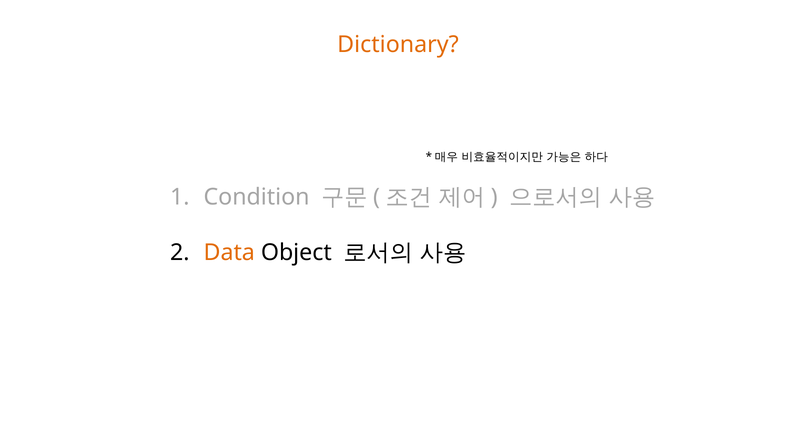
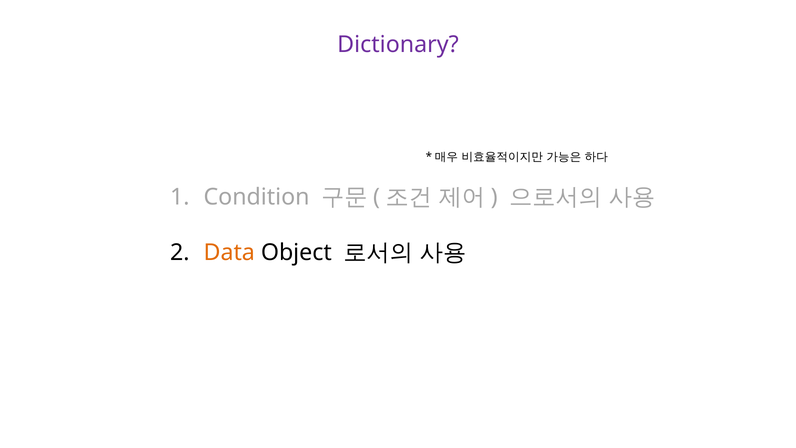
Dictionary colour: orange -> purple
